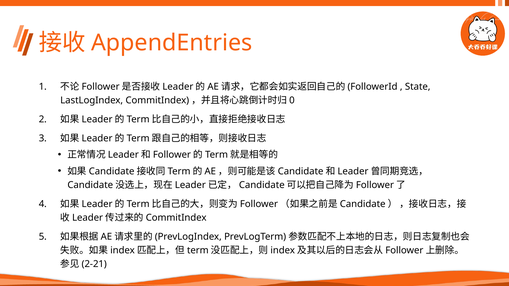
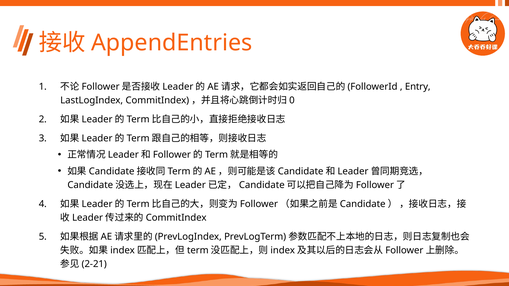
State: State -> Entry
